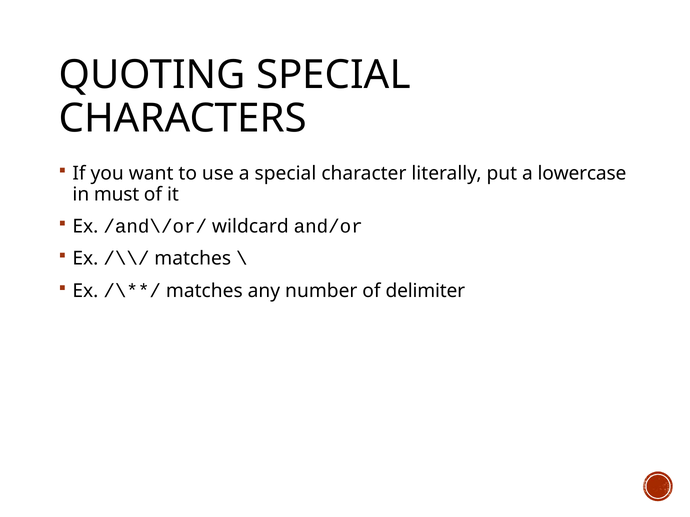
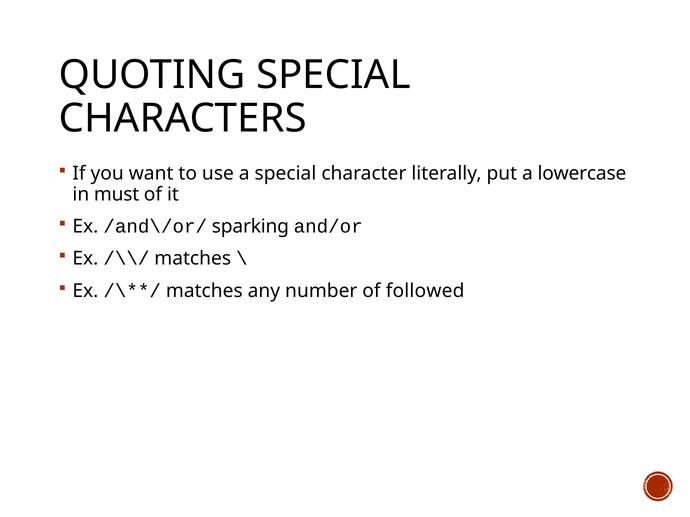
wildcard: wildcard -> sparking
delimiter: delimiter -> followed
